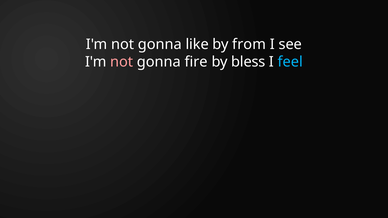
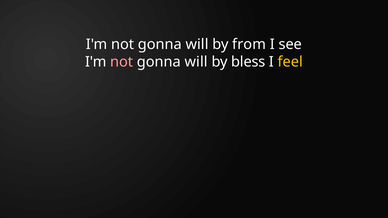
like at (197, 44): like -> will
fire at (196, 62): fire -> will
feel colour: light blue -> yellow
